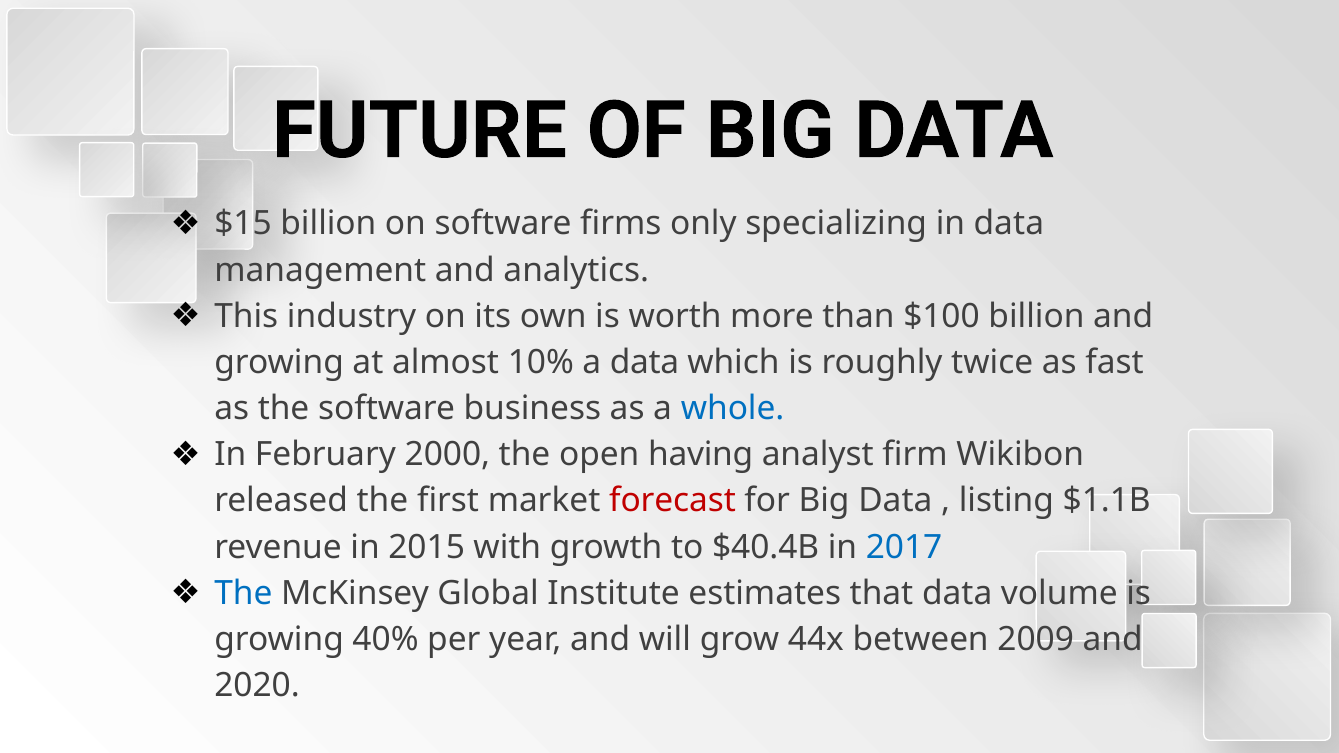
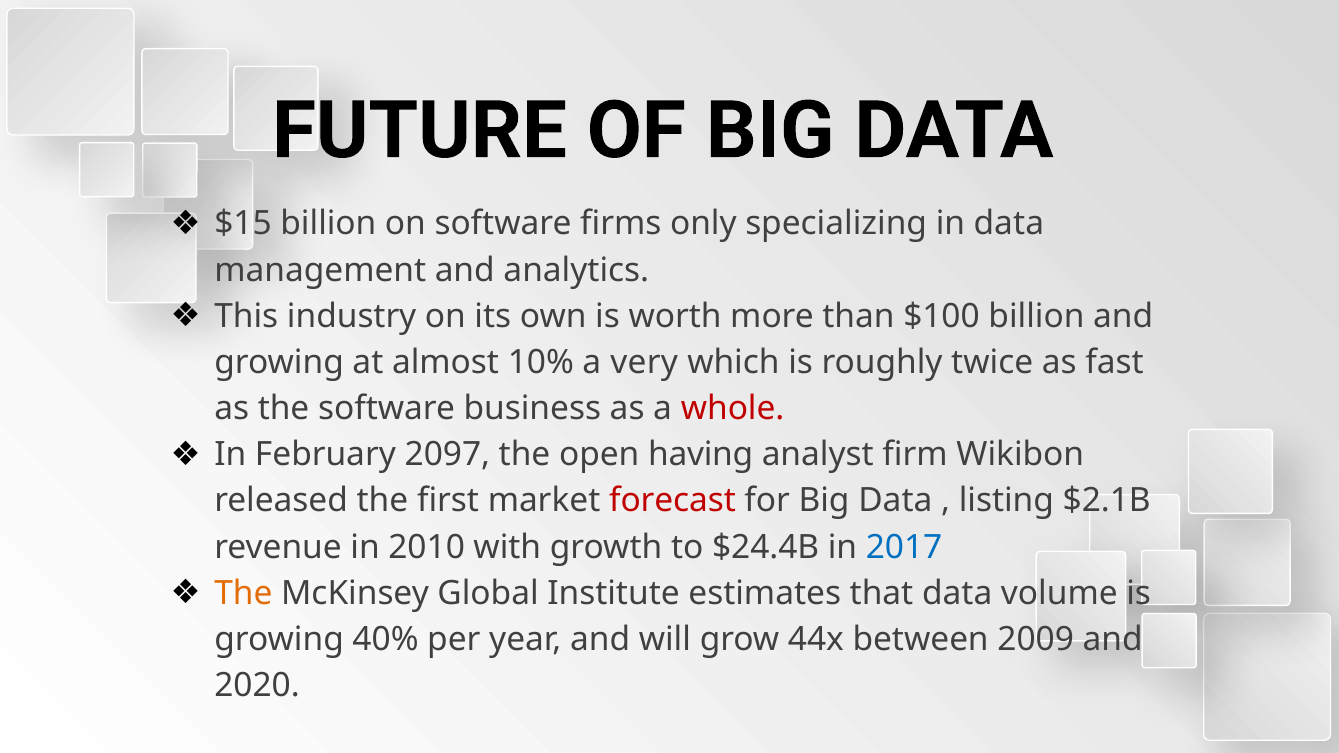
a data: data -> very
whole colour: blue -> red
2000: 2000 -> 2097
$1.1B: $1.1B -> $2.1B
2015: 2015 -> 2010
$40.4B: $40.4B -> $24.4B
The at (243, 593) colour: blue -> orange
